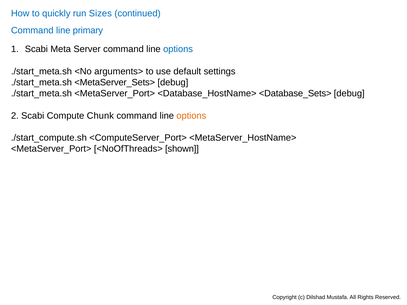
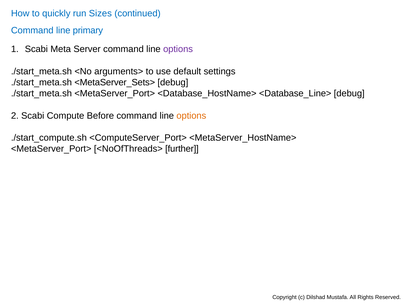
options at (178, 49) colour: blue -> purple
<Database_Sets>: <Database_Sets> -> <Database_Line>
Chunk: Chunk -> Before
shown: shown -> further
